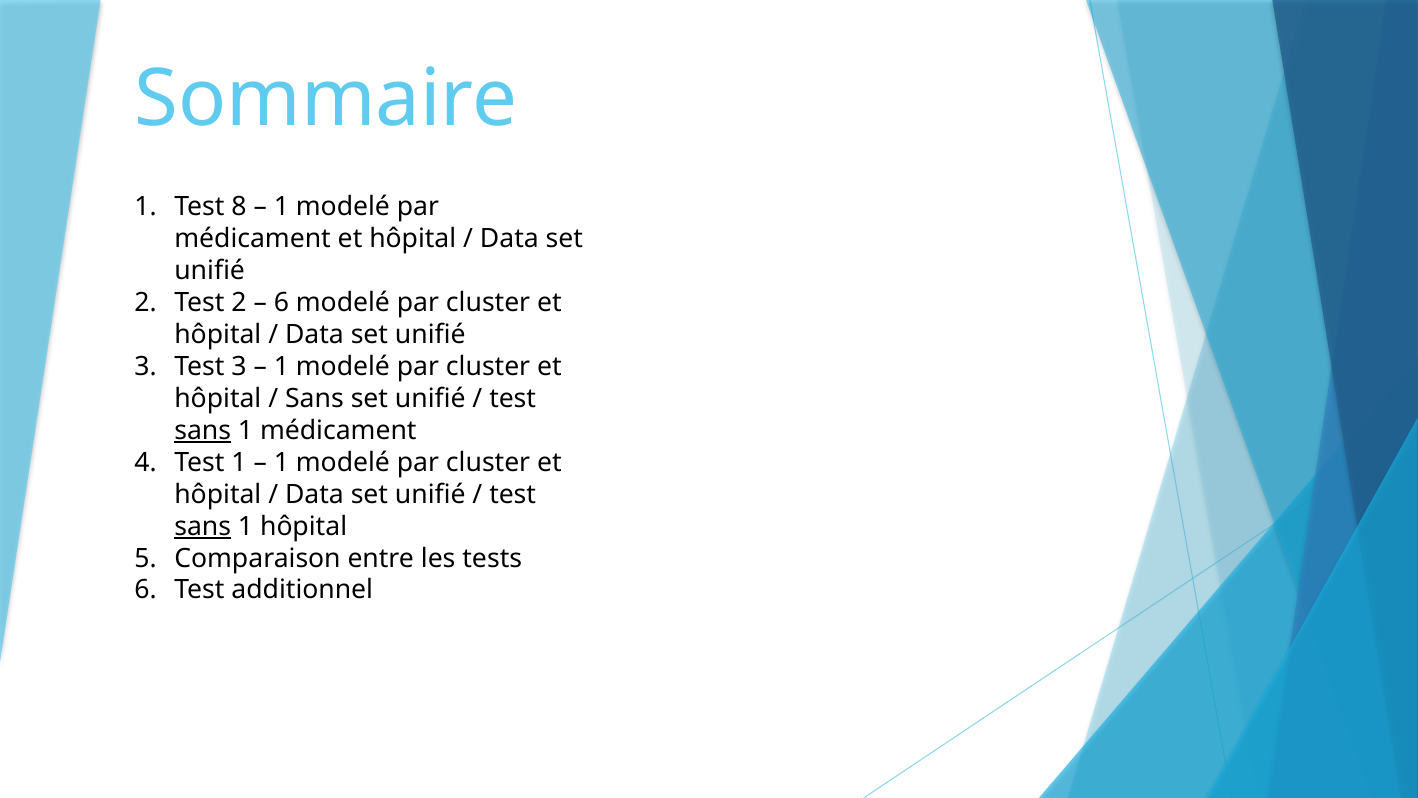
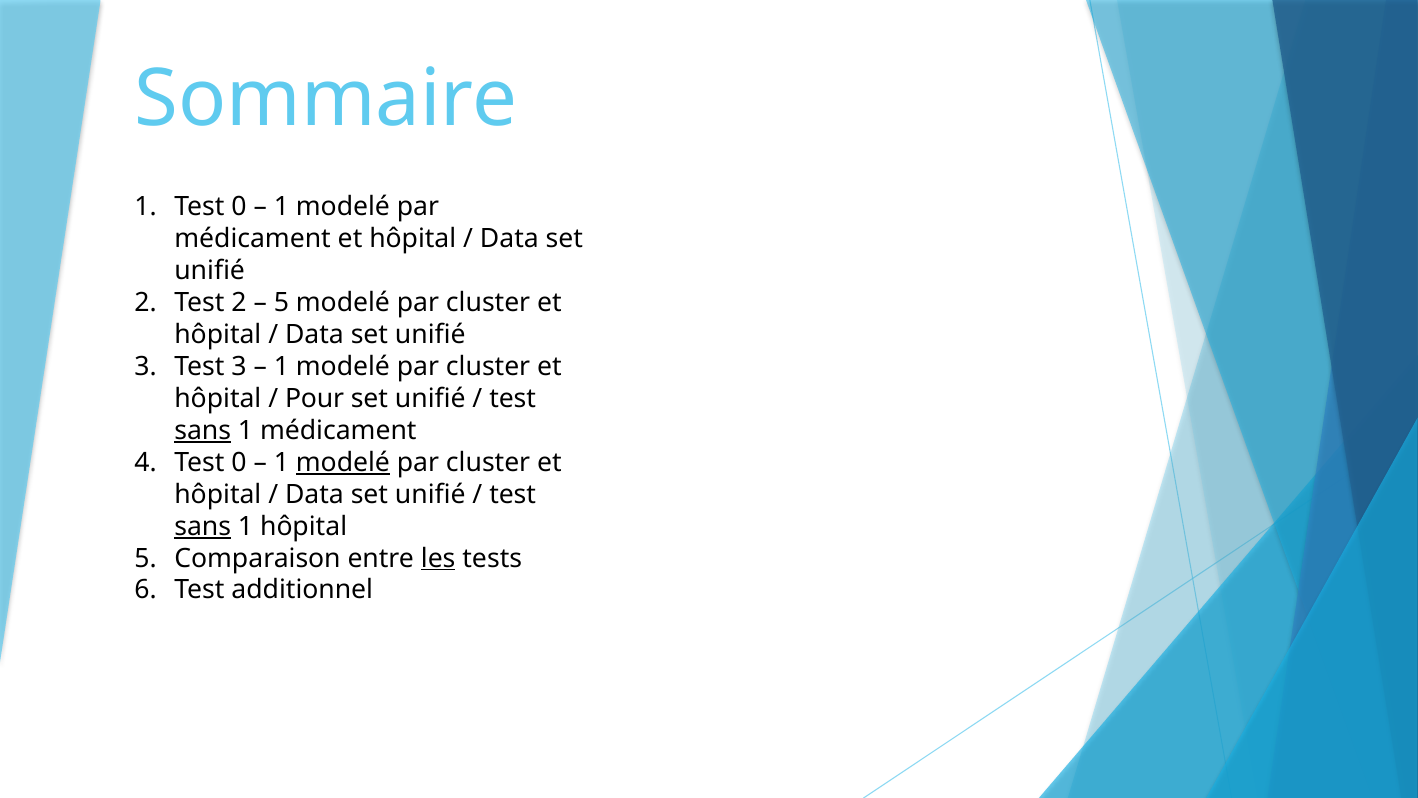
1 Test 8: 8 -> 0
6 at (281, 303): 6 -> 5
Sans at (314, 398): Sans -> Pour
4 Test 1: 1 -> 0
modelé at (343, 462) underline: none -> present
les underline: none -> present
